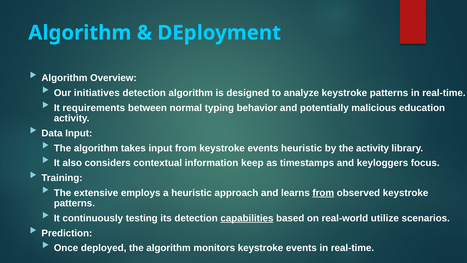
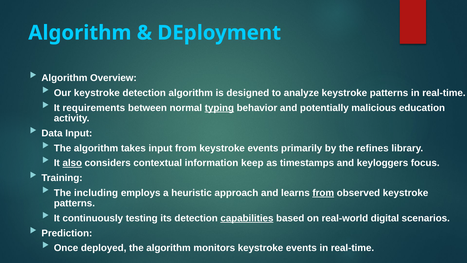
Our initiatives: initiatives -> keystroke
typing underline: none -> present
events heuristic: heuristic -> primarily
the activity: activity -> refines
also underline: none -> present
extensive: extensive -> including
utilize: utilize -> digital
